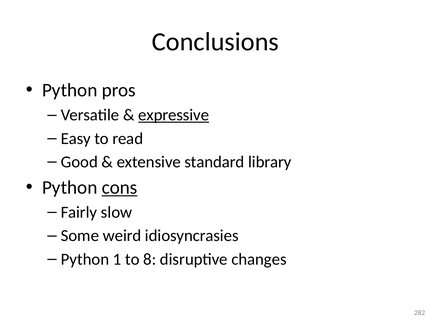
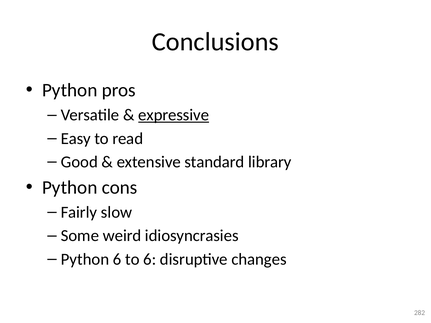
cons underline: present -> none
Python 1: 1 -> 6
to 8: 8 -> 6
